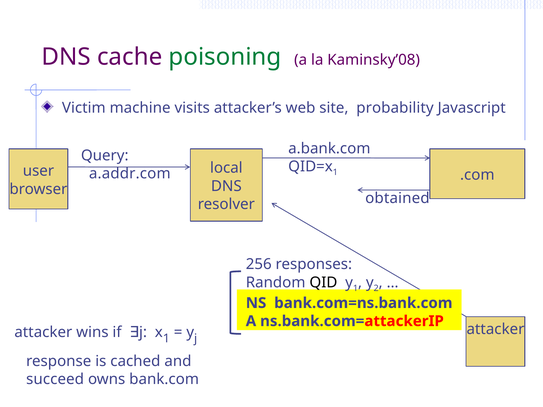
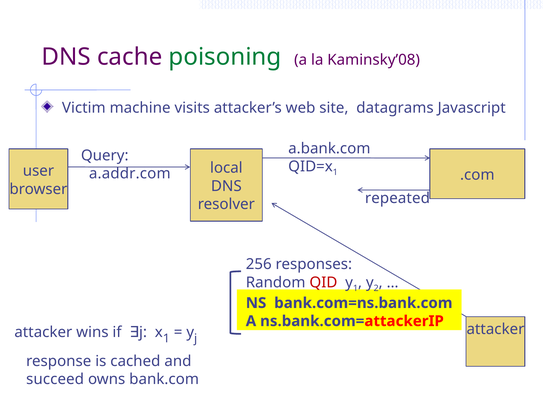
probability: probability -> datagrams
obtained: obtained -> repeated
QID colour: black -> red
